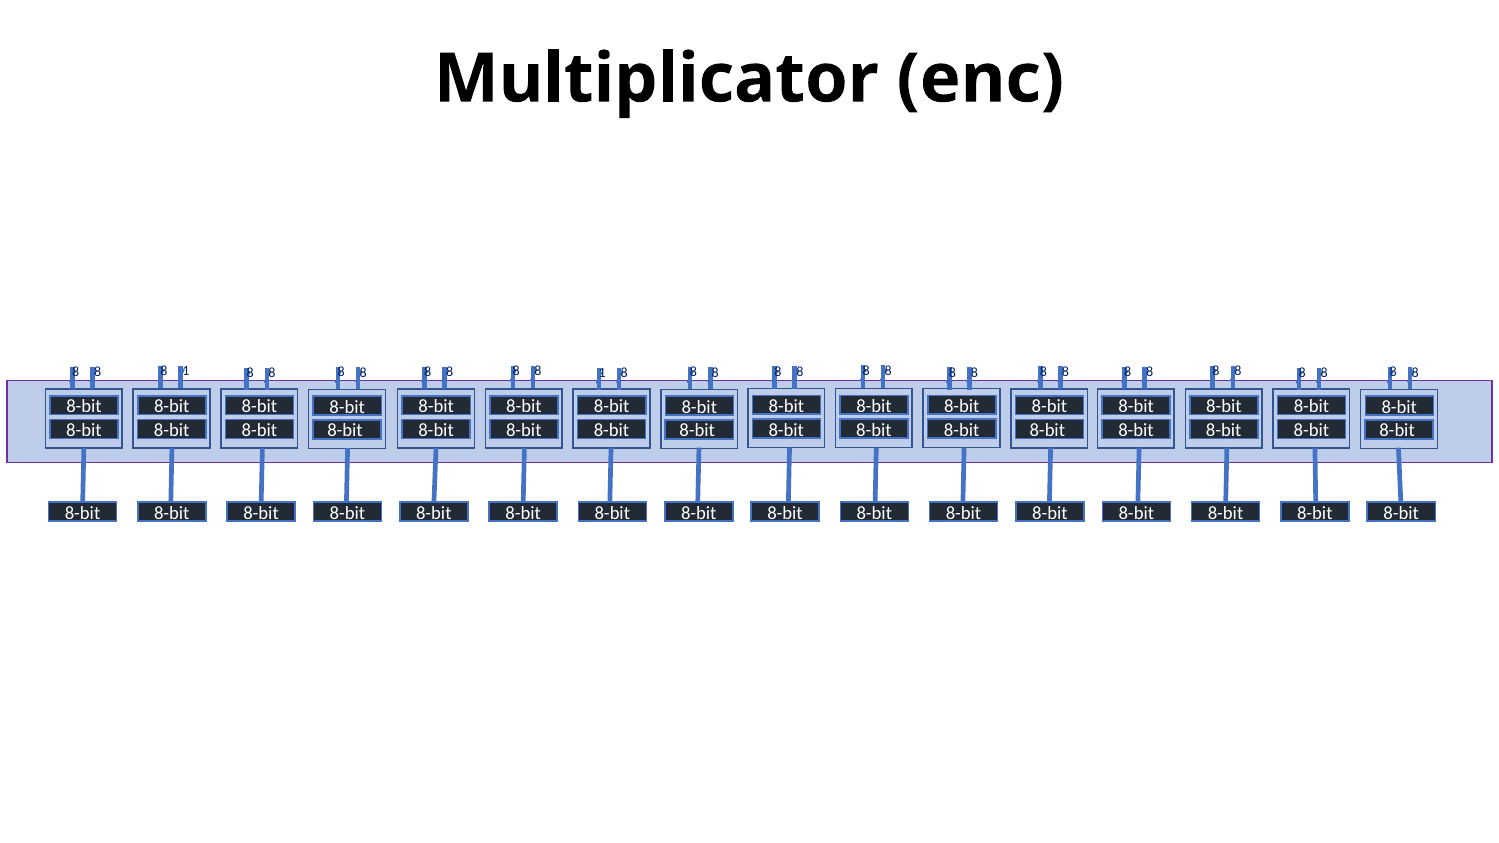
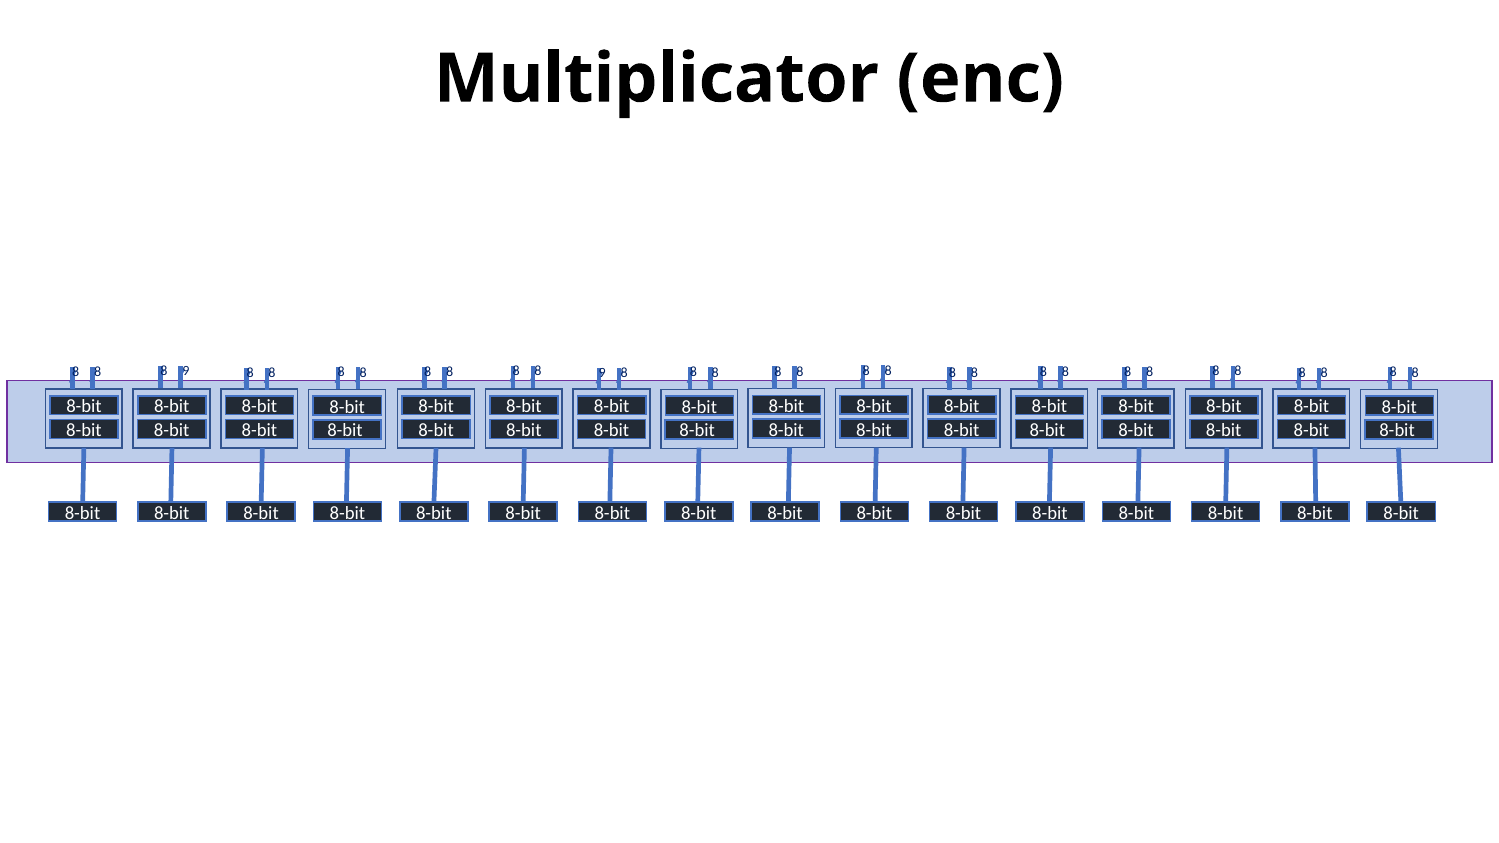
1 at (186, 371): 1 -> 9
1 at (602, 373): 1 -> 9
